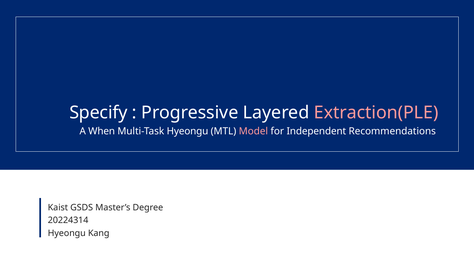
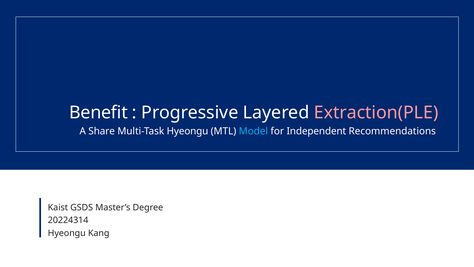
Specify: Specify -> Benefit
When: When -> Share
Model colour: pink -> light blue
